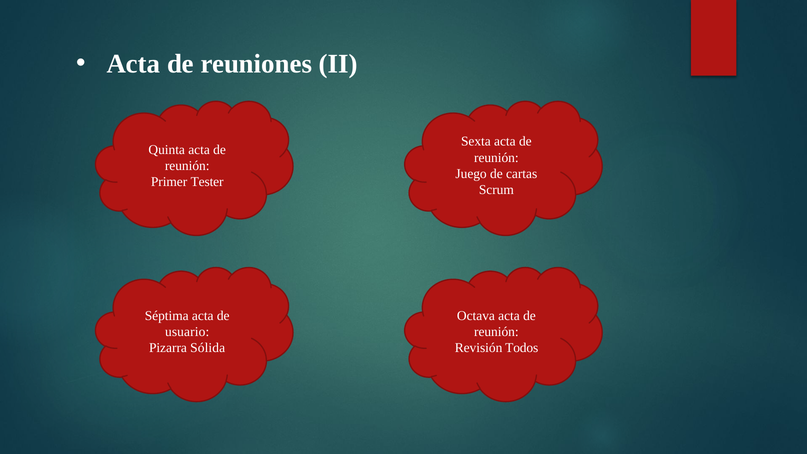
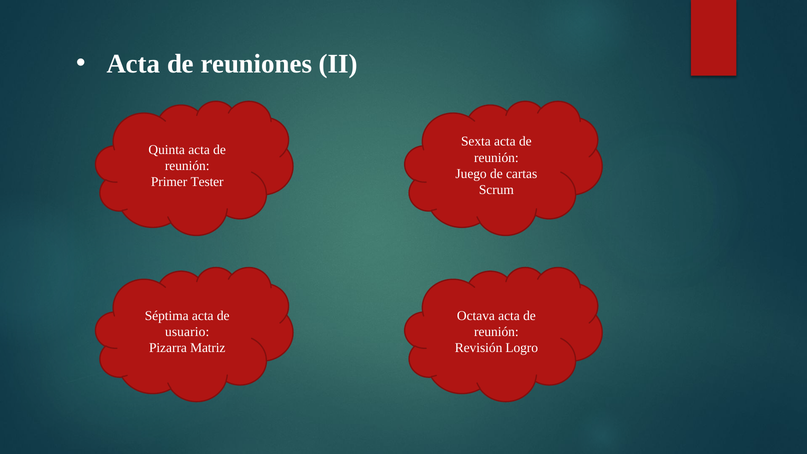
Sólida: Sólida -> Matriz
Todos: Todos -> Logro
